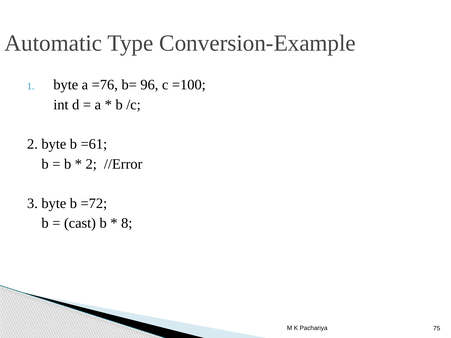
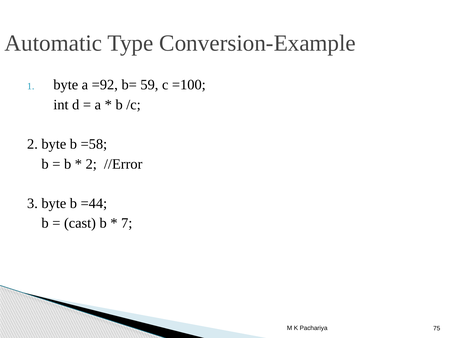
=76: =76 -> =92
96: 96 -> 59
=61: =61 -> =58
=72: =72 -> =44
8: 8 -> 7
